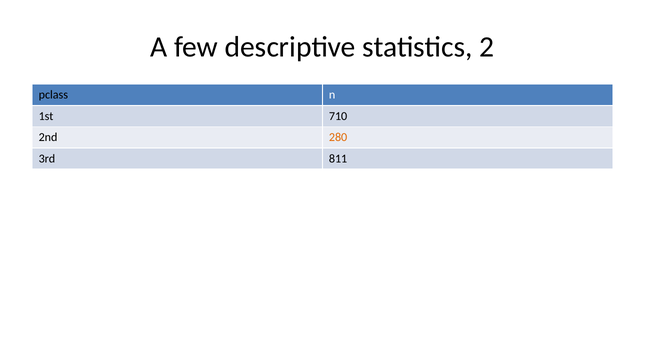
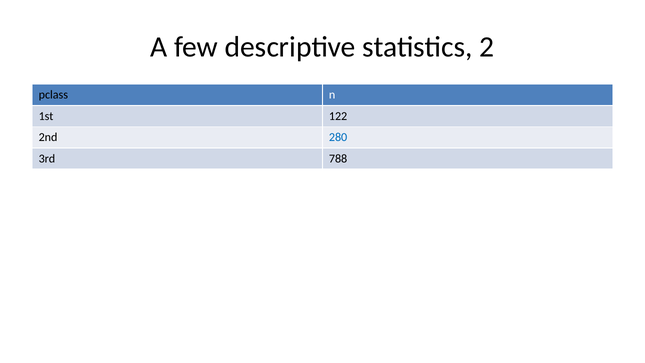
710: 710 -> 122
280 colour: orange -> blue
811: 811 -> 788
